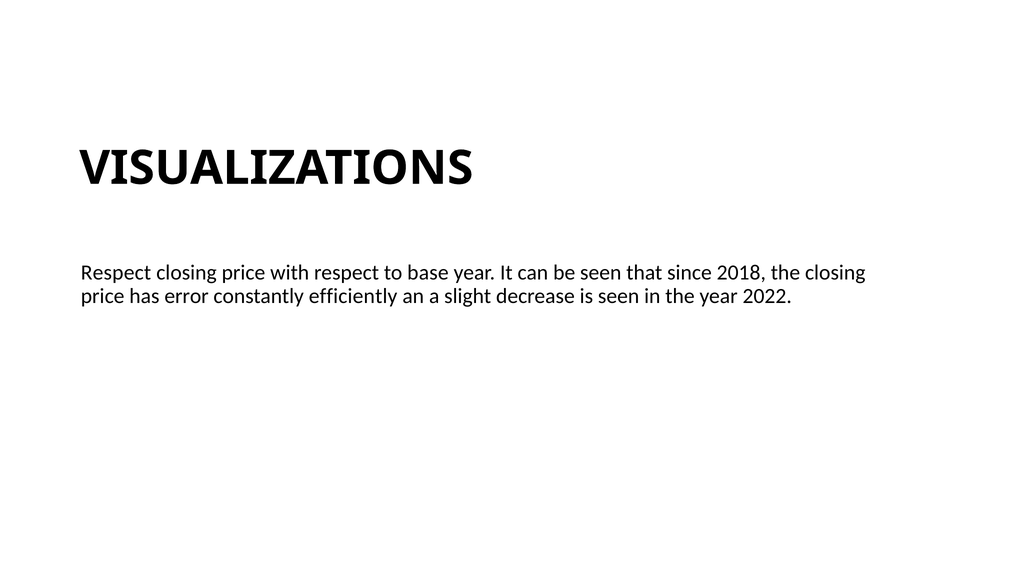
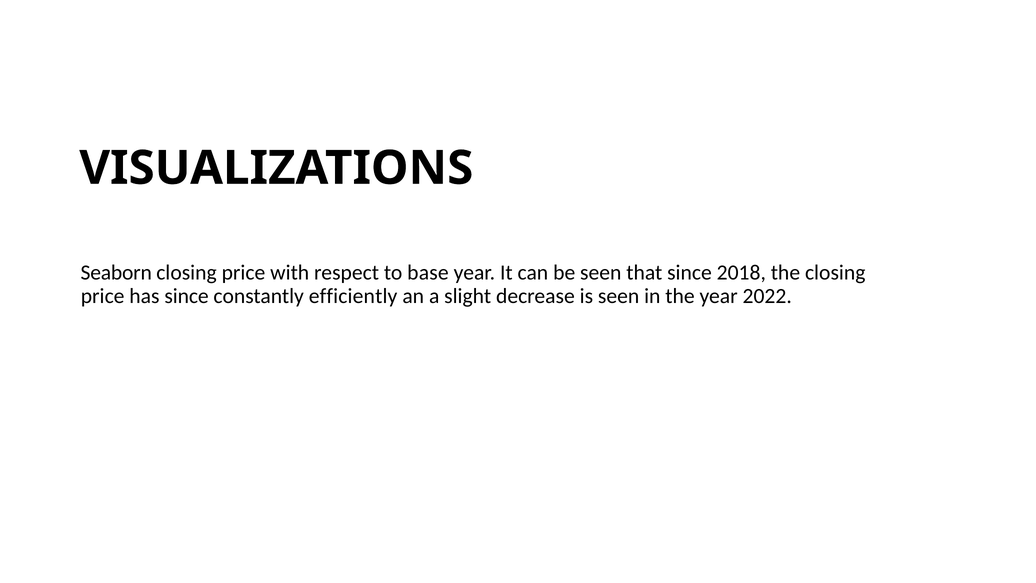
Respect at (116, 273): Respect -> Seaborn
has error: error -> since
